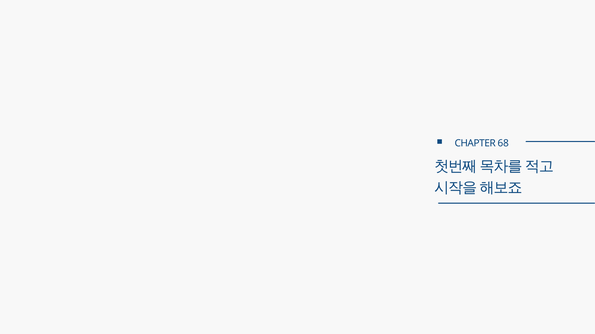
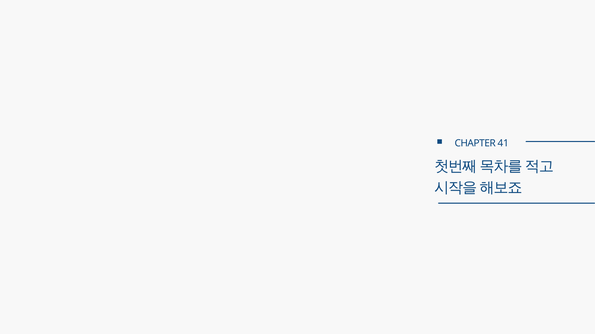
68: 68 -> 41
